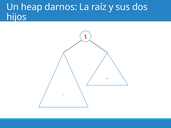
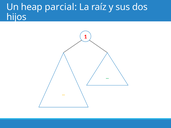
darnos: darnos -> parcial
